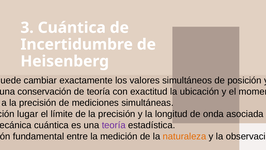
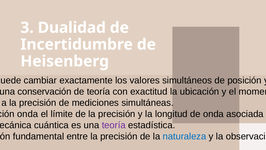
3 Cuántica: Cuántica -> Dualidad
lugar at (28, 114): lugar -> onda
entre la medición: medición -> precisión
naturaleza colour: orange -> blue
